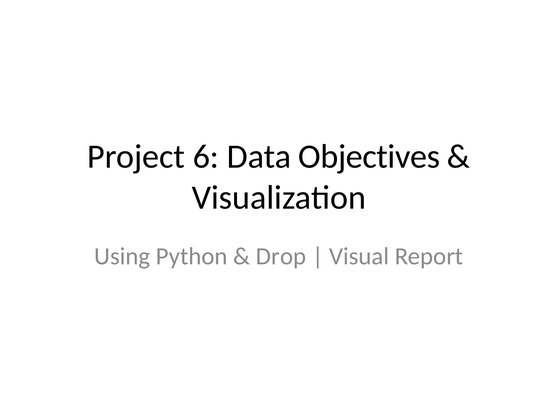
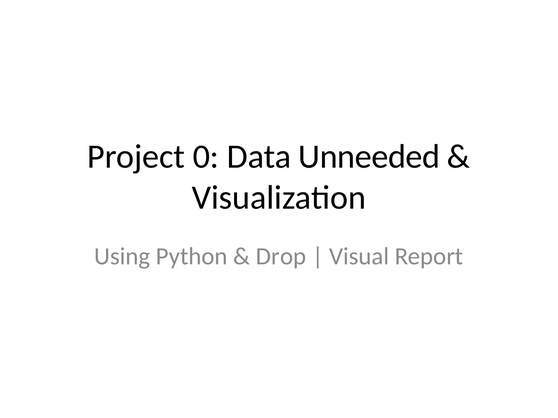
6: 6 -> 0
Objectives: Objectives -> Unneeded
